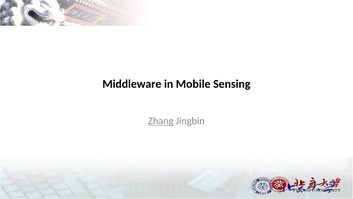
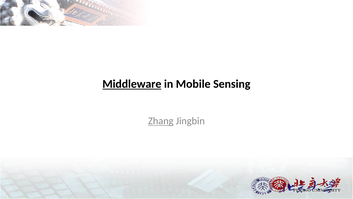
Middleware underline: none -> present
